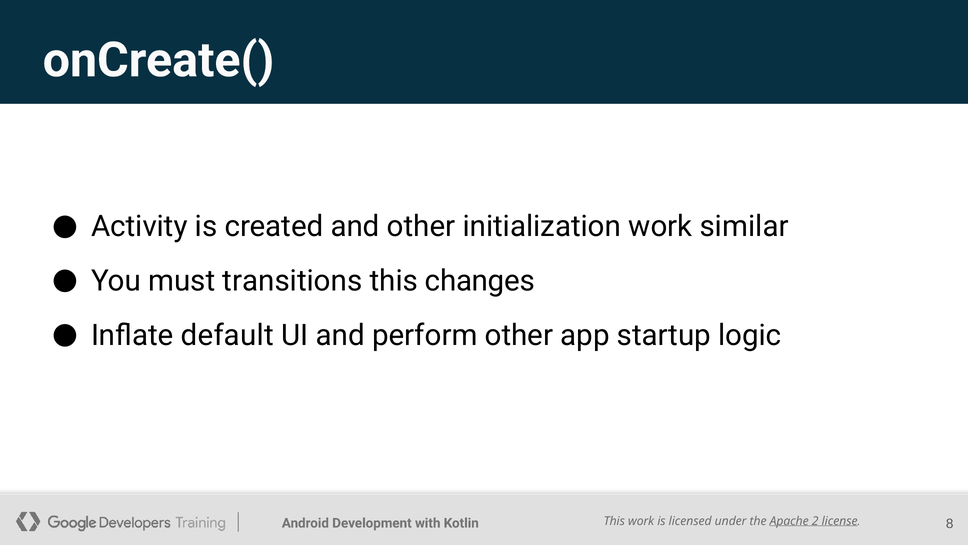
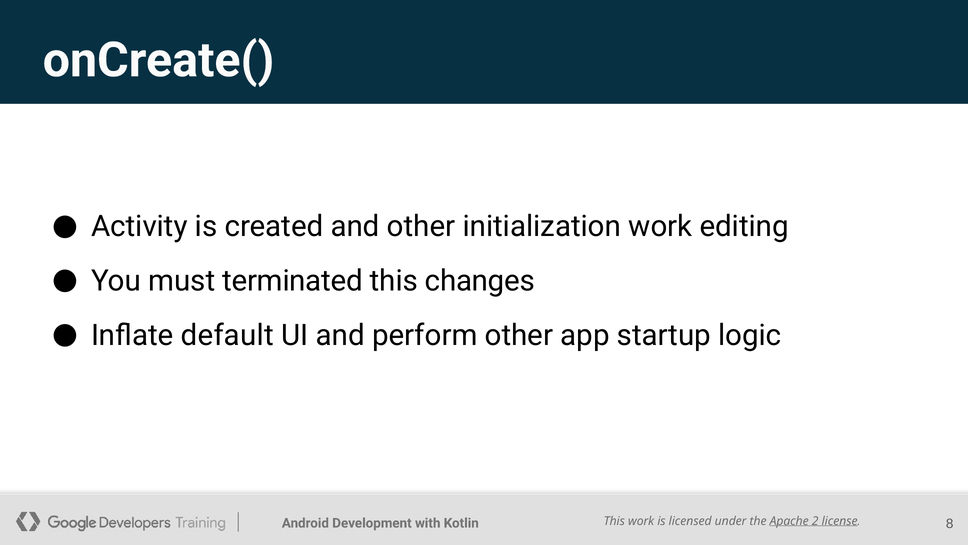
similar: similar -> editing
transitions: transitions -> terminated
